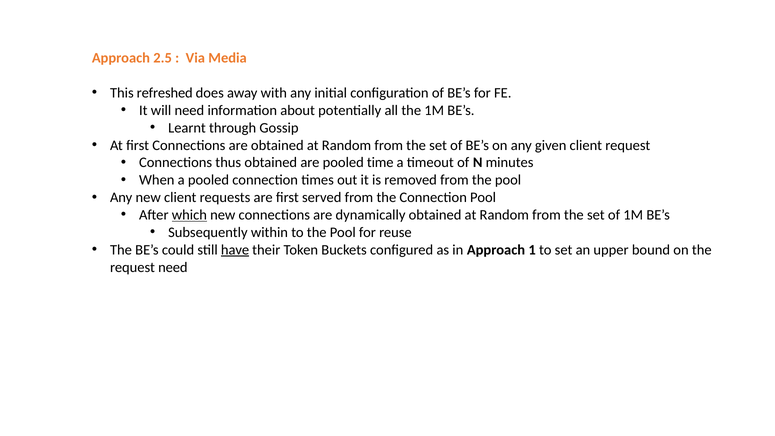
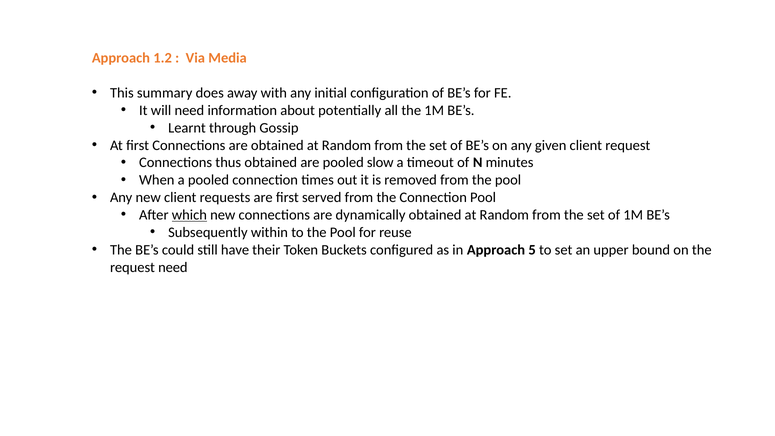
2.5: 2.5 -> 1.2
refreshed: refreshed -> summary
time: time -> slow
have underline: present -> none
1: 1 -> 5
